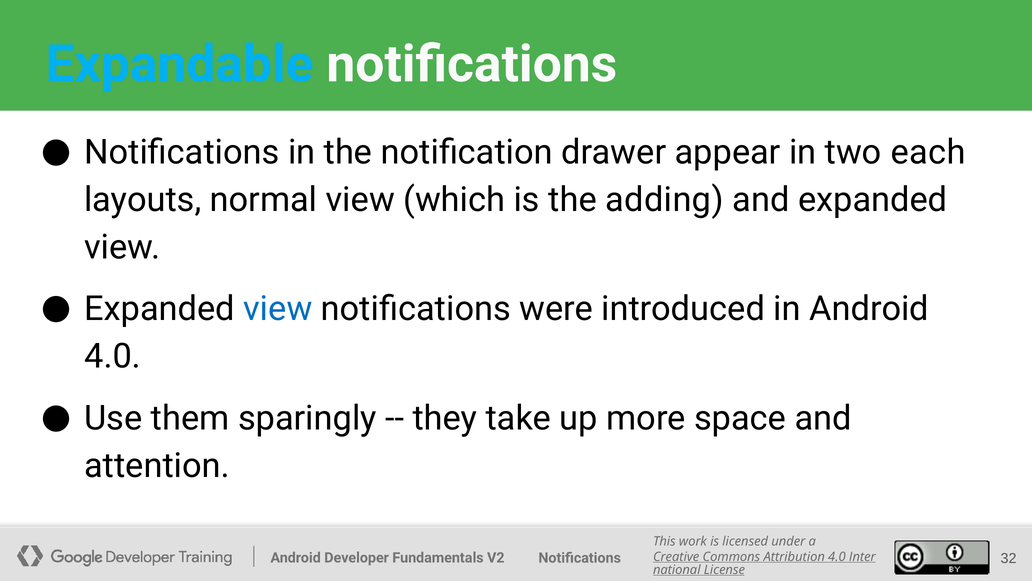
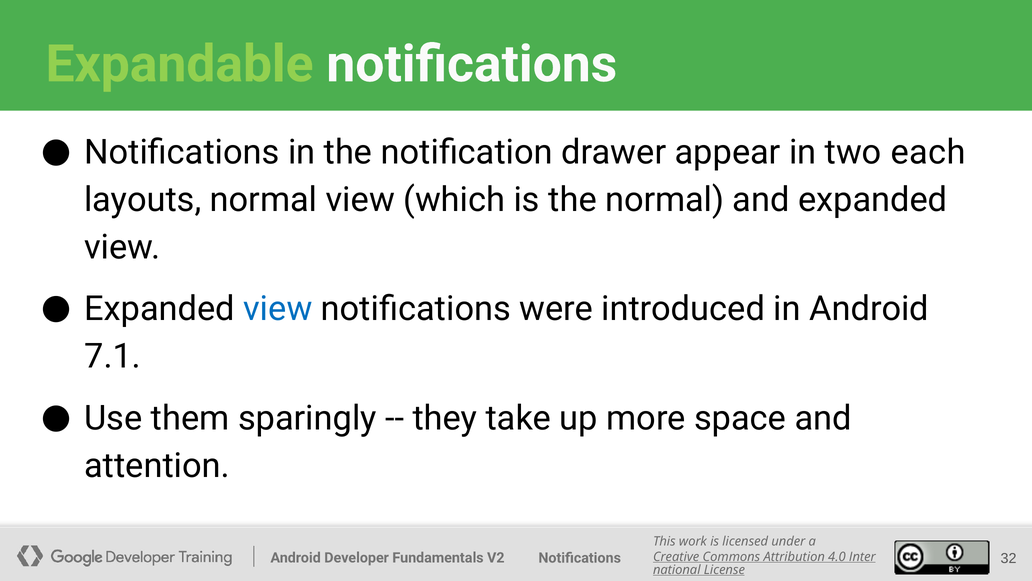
Expandable colour: light blue -> light green
the adding: adding -> normal
4.0 at (113, 356): 4.0 -> 7.1
